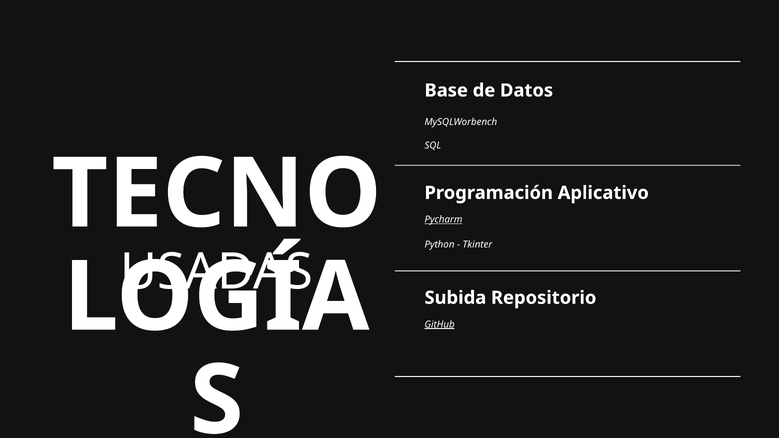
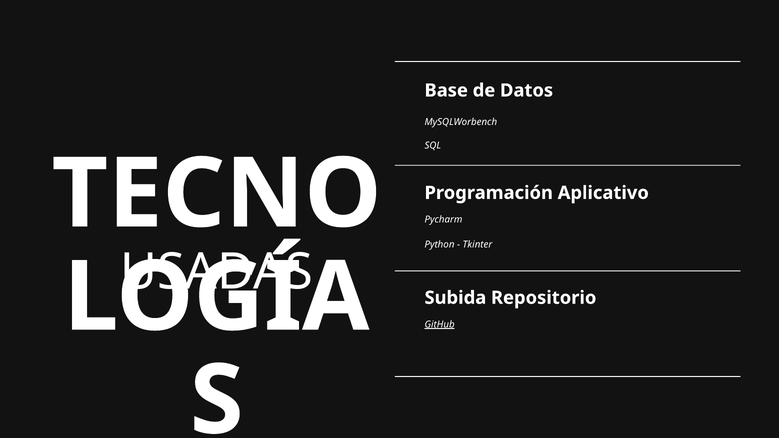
Pycharm underline: present -> none
